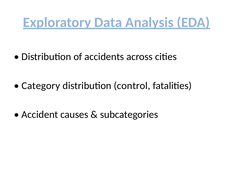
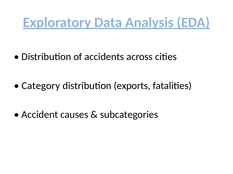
control: control -> exports
